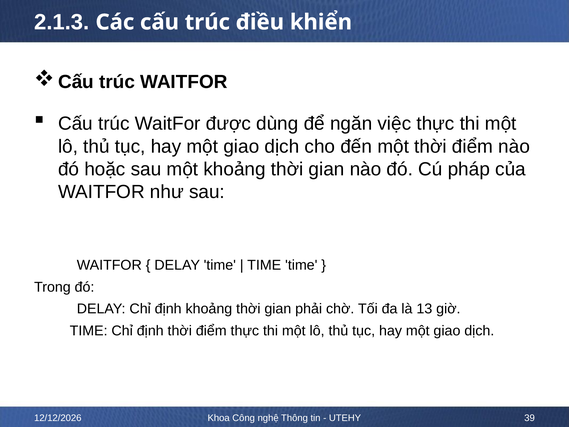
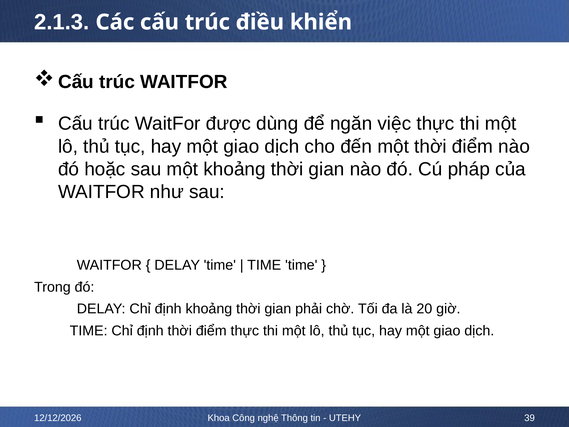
13: 13 -> 20
